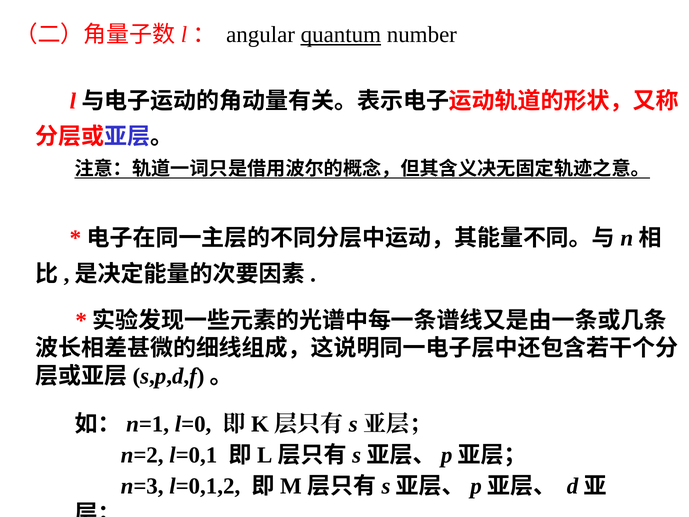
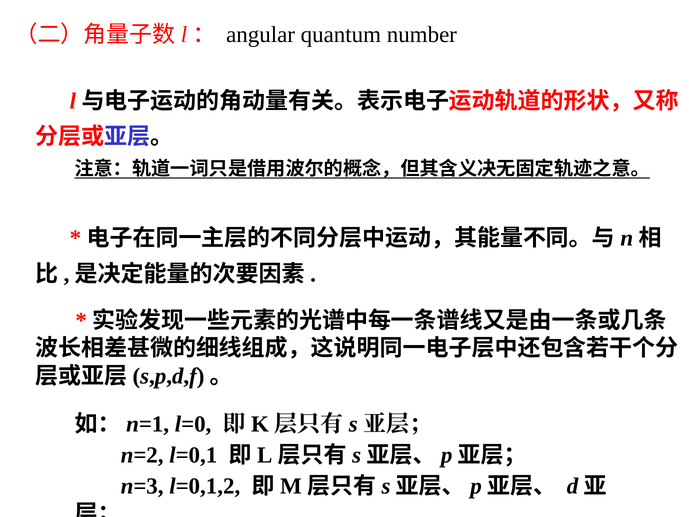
quantum underline: present -> none
